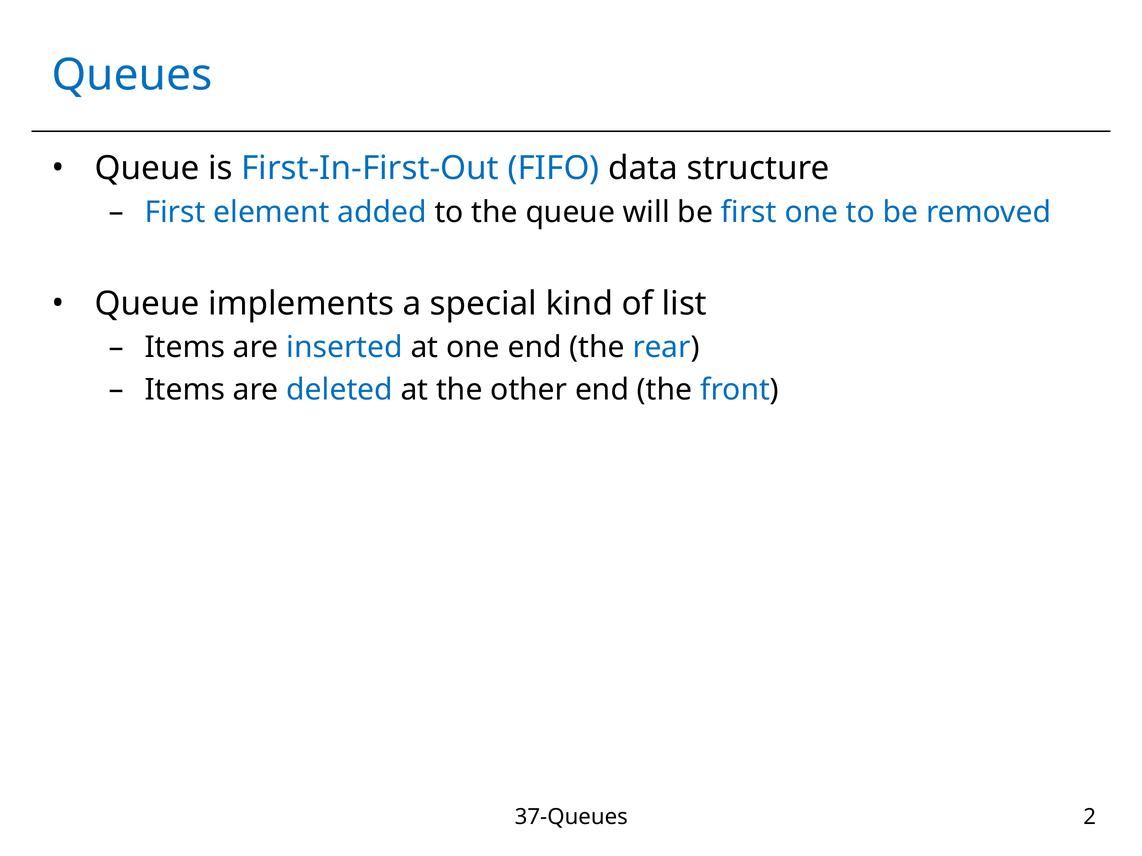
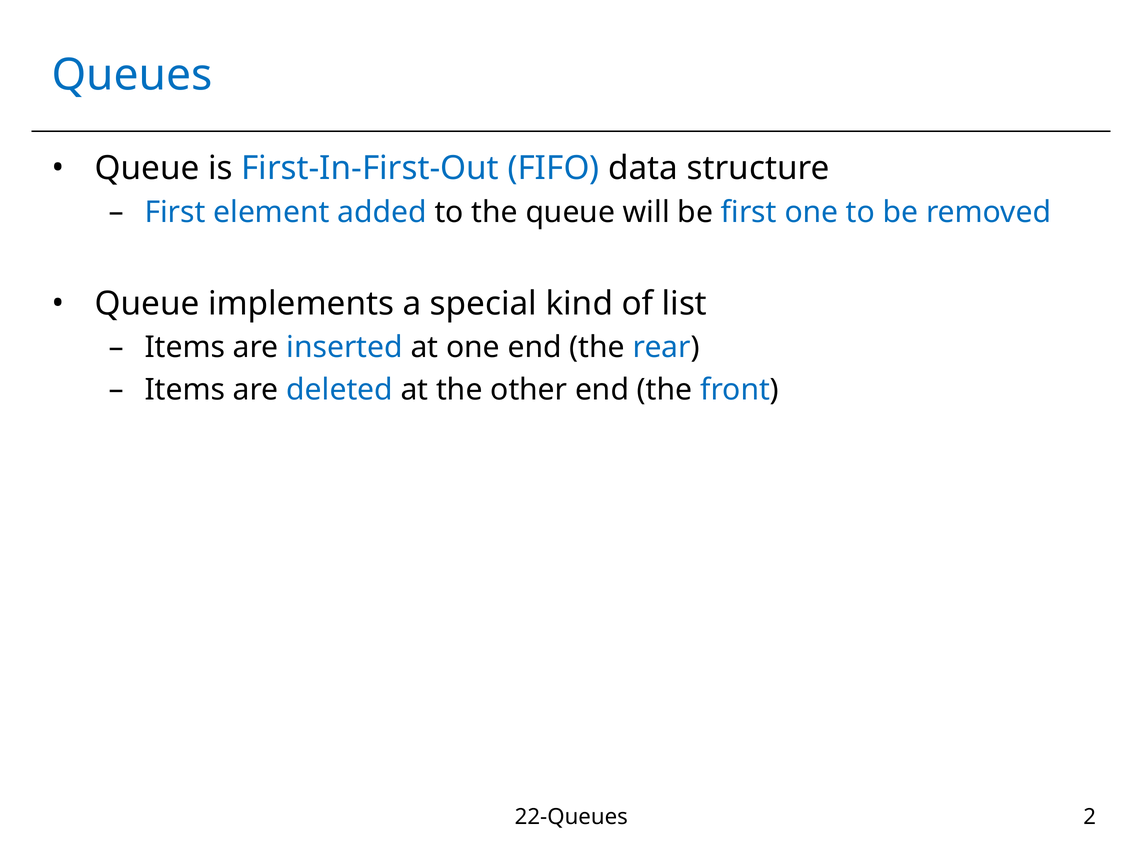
37-Queues: 37-Queues -> 22-Queues
